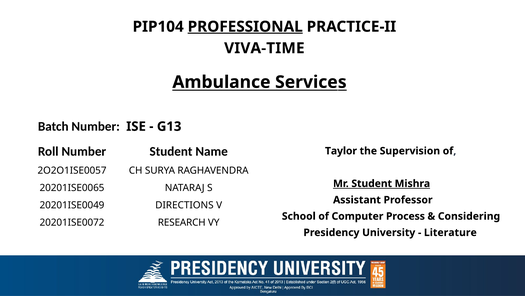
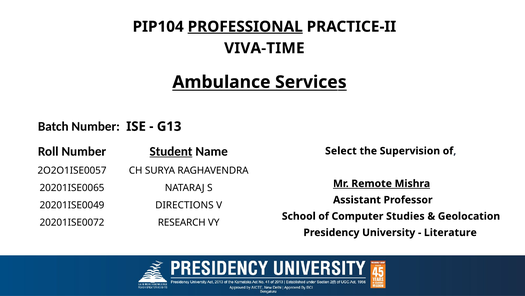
Student at (171, 151) underline: none -> present
Taylor: Taylor -> Select
Mr Student: Student -> Remote
Process: Process -> Studies
Considering: Considering -> Geolocation
